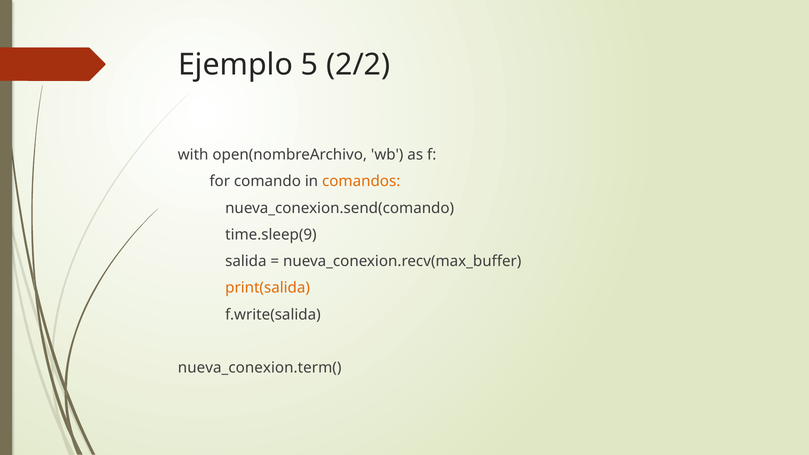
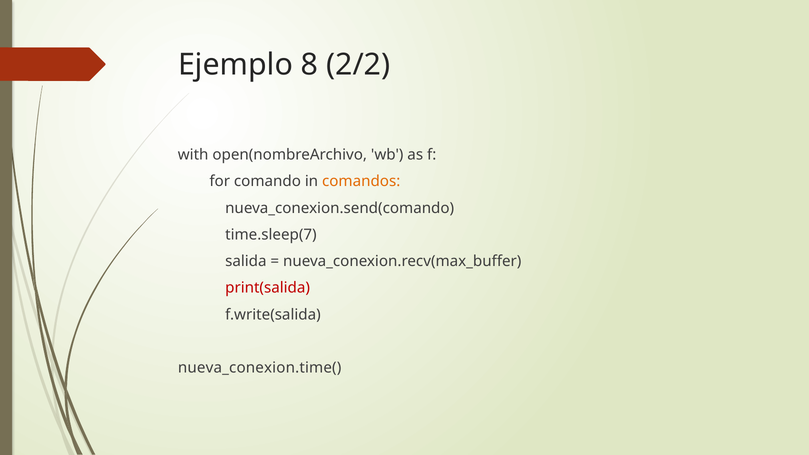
5: 5 -> 8
time.sleep(9: time.sleep(9 -> time.sleep(7
print(salida colour: orange -> red
nueva_conexion.term(: nueva_conexion.term( -> nueva_conexion.time(
